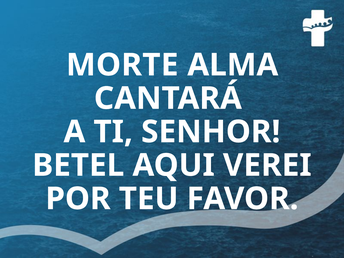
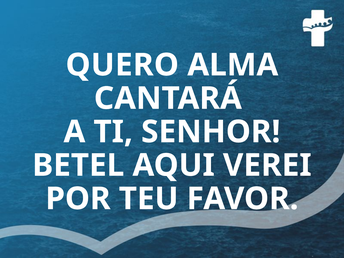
MORTE: MORTE -> QUERO
